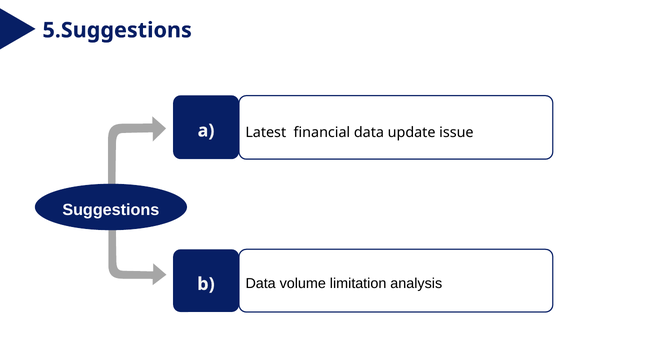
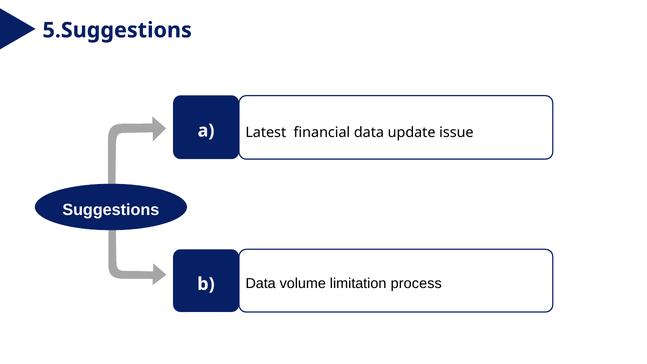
analysis: analysis -> process
